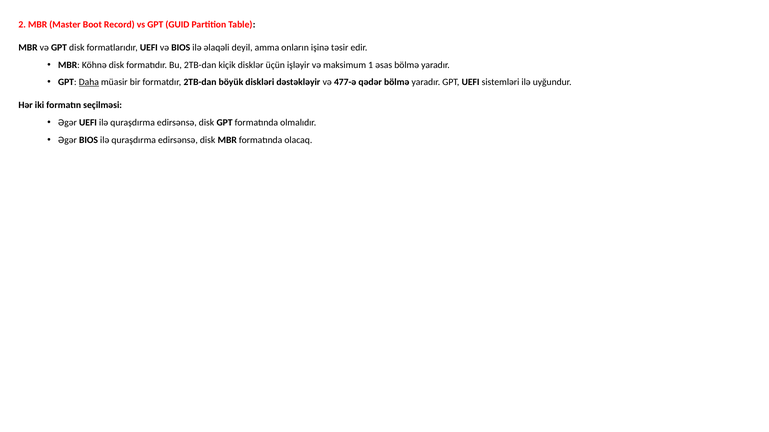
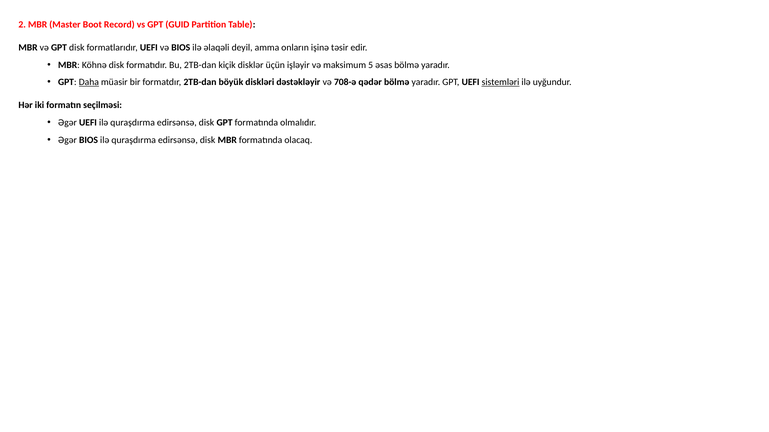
1: 1 -> 5
477-ə: 477-ə -> 708-ə
sistemləri underline: none -> present
